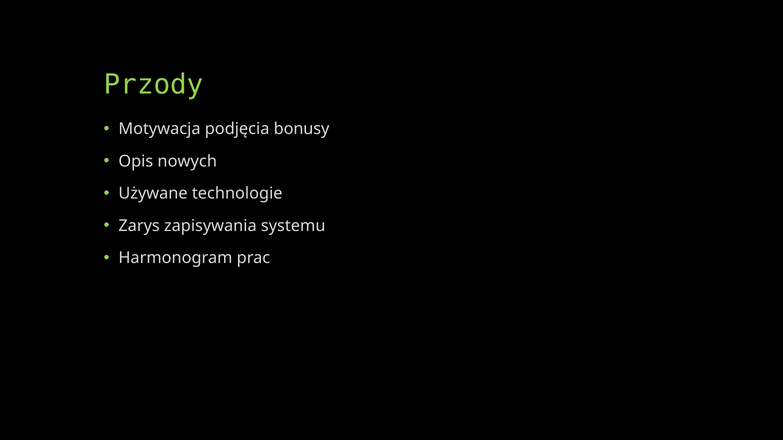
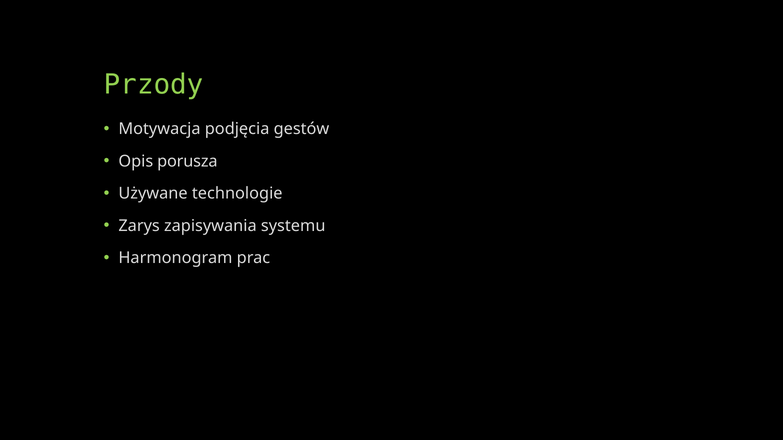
bonusy: bonusy -> gestów
nowych: nowych -> porusza
